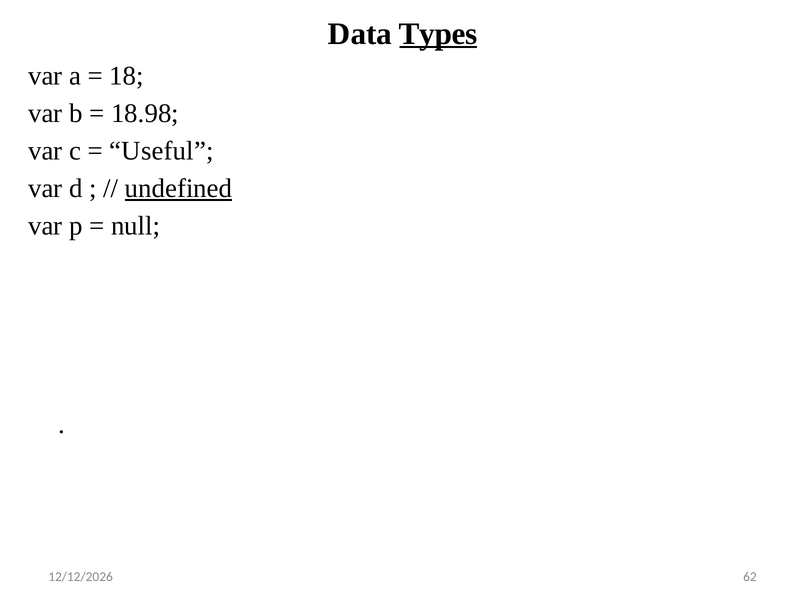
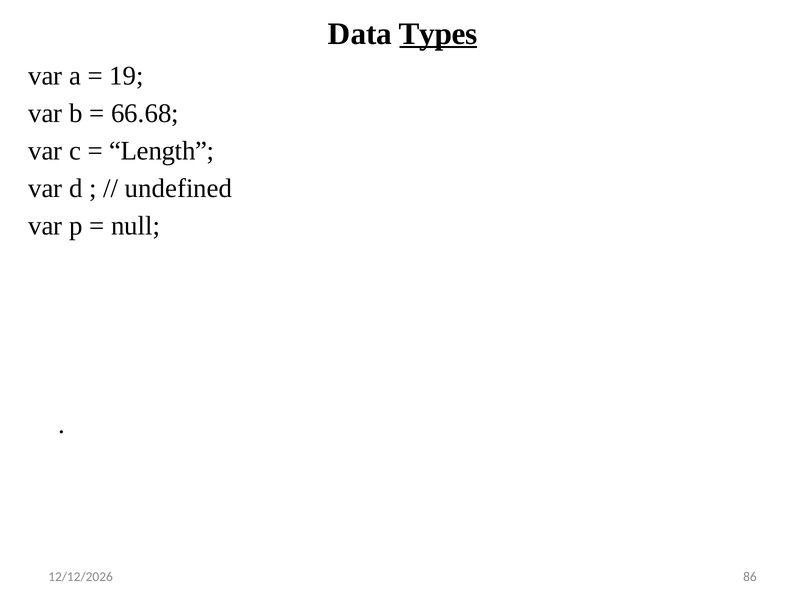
18: 18 -> 19
18.98: 18.98 -> 66.68
Useful: Useful -> Length
undefined underline: present -> none
62: 62 -> 86
